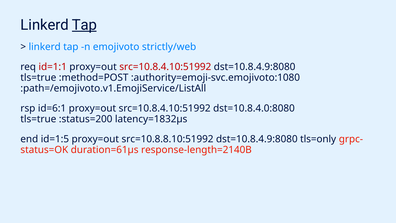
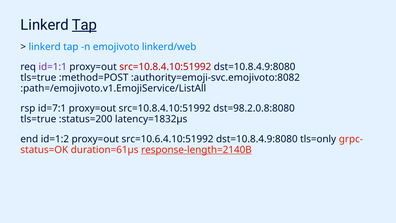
strictly/web: strictly/web -> linkerd/web
id=1:1 colour: red -> purple
:authority=emoji-svc.emojivoto:1080: :authority=emoji-svc.emojivoto:1080 -> :authority=emoji-svc.emojivoto:8082
id=6:1: id=6:1 -> id=7:1
dst=10.8.4.0:8080: dst=10.8.4.0:8080 -> dst=98.2.0.8:8080
id=1:5: id=1:5 -> id=1:2
src=10.8.8.10:51992: src=10.8.8.10:51992 -> src=10.6.4.10:51992
response-length=2140B underline: none -> present
